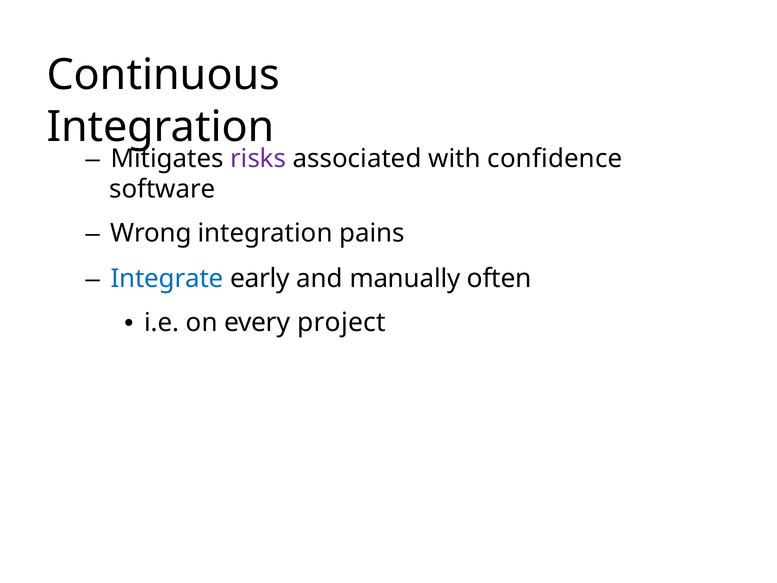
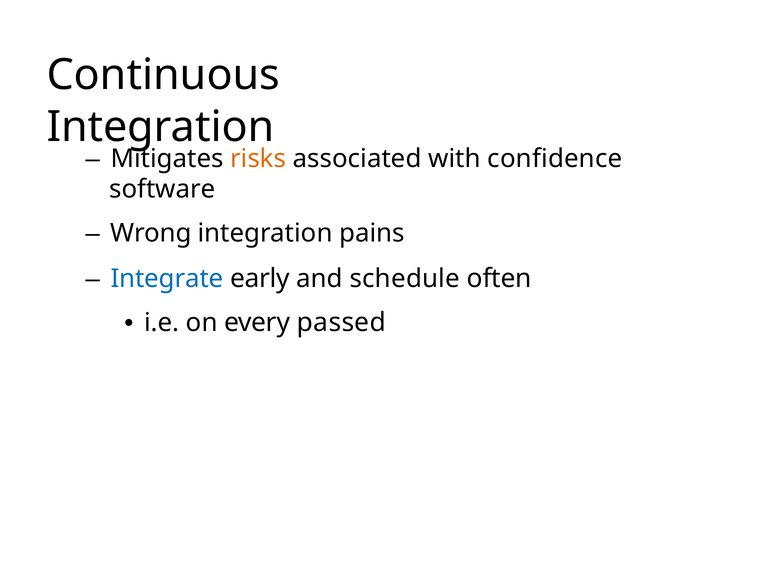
risks colour: purple -> orange
manually: manually -> schedule
project: project -> passed
